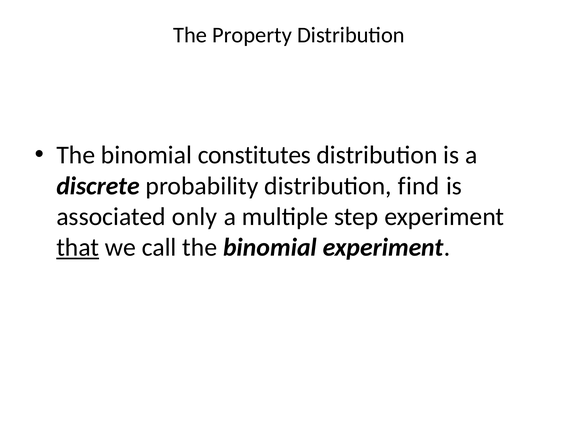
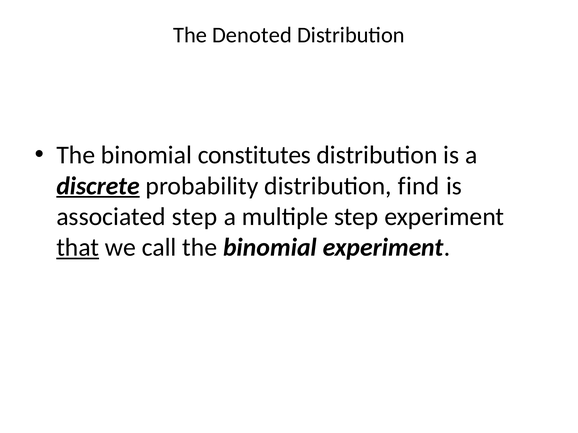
Property: Property -> Denoted
discrete underline: none -> present
associated only: only -> step
